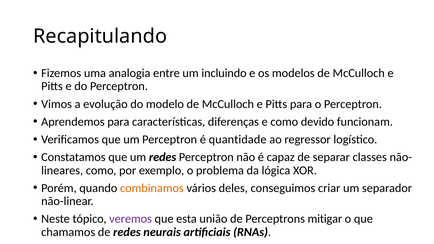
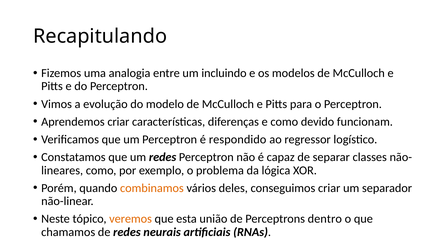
Aprendemos para: para -> criar
quantidade: quantidade -> respondido
veremos colour: purple -> orange
mitigar: mitigar -> dentro
